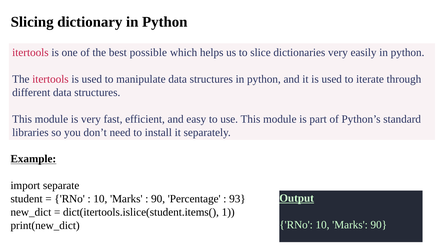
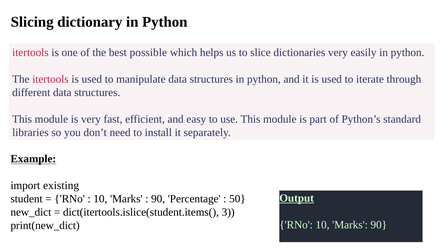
separate: separate -> existing
93: 93 -> 50
1: 1 -> 3
